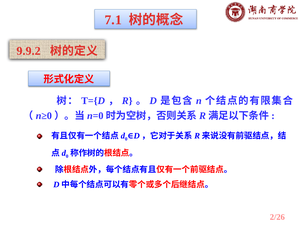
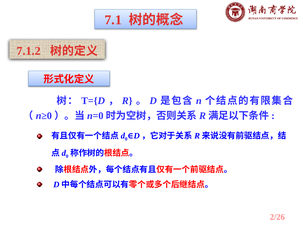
9.9.2: 9.9.2 -> 7.1.2
